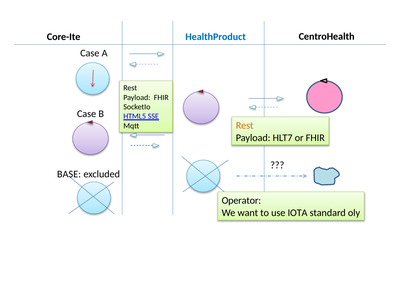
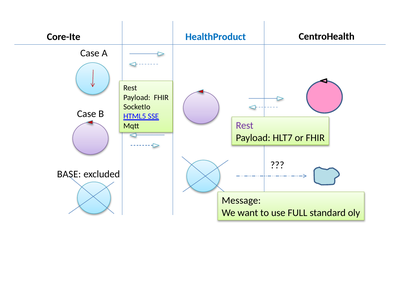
Rest at (245, 125) colour: orange -> purple
Operator: Operator -> Message
IOTA: IOTA -> FULL
